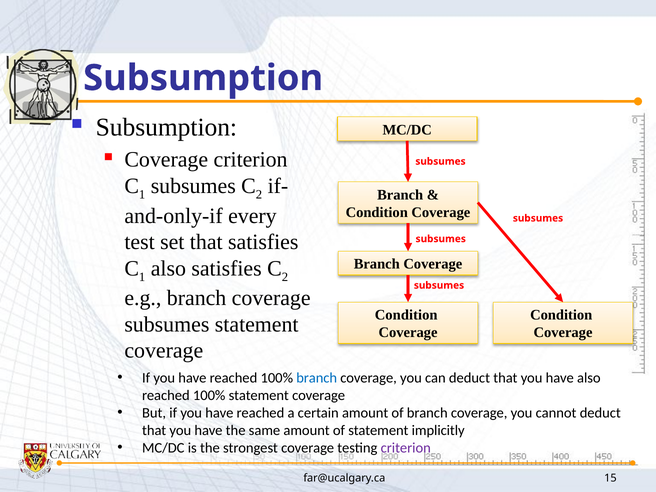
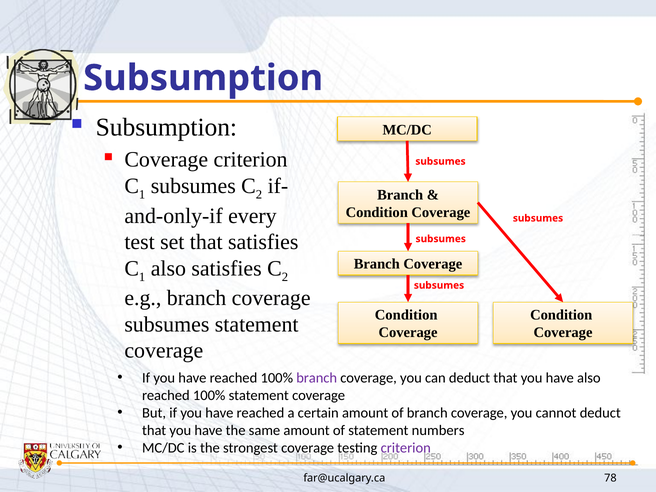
branch at (317, 378) colour: blue -> purple
implicitly: implicitly -> numbers
15: 15 -> 78
